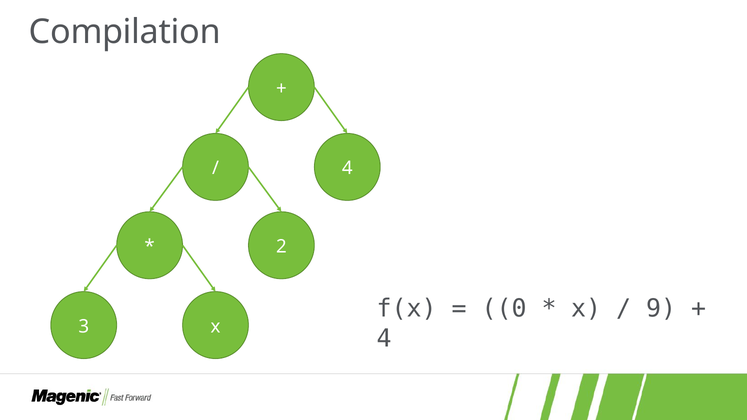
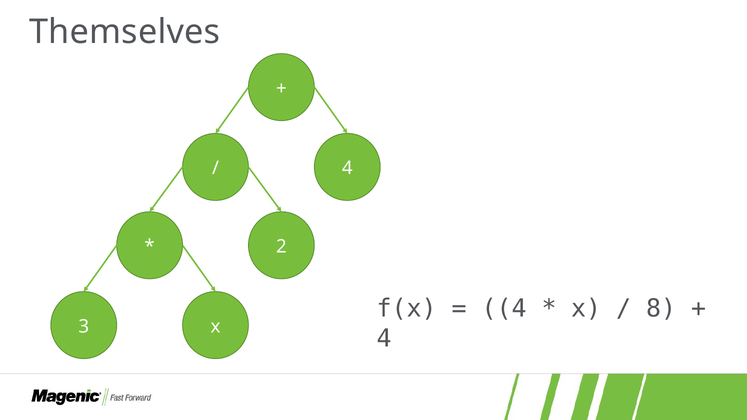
Compilation: Compilation -> Themselves
0 at (504, 309): 0 -> 4
9: 9 -> 8
